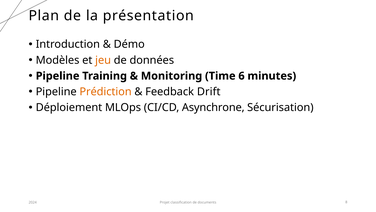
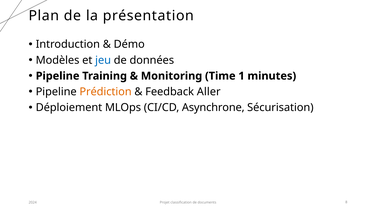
jeu colour: orange -> blue
6: 6 -> 1
Drift: Drift -> Aller
